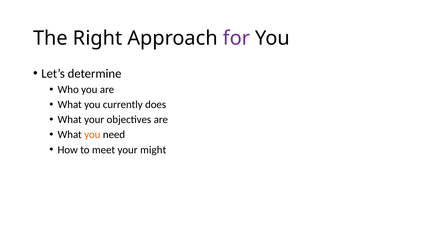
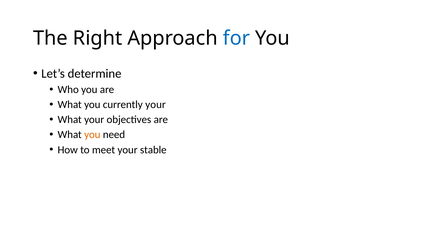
for colour: purple -> blue
currently does: does -> your
might: might -> stable
